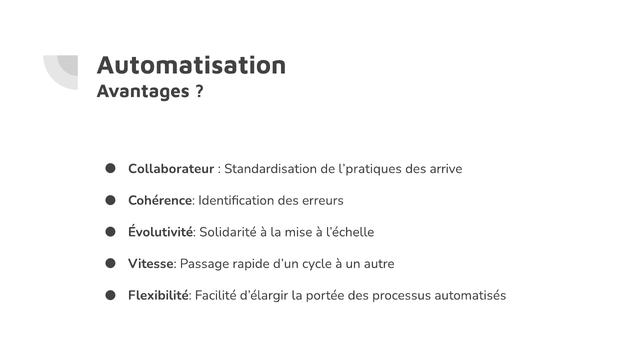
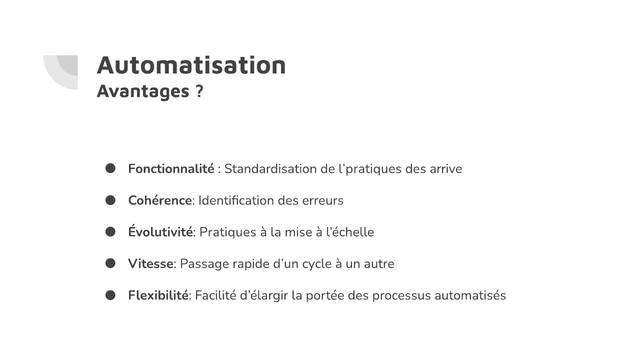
Collaborateur: Collaborateur -> Fonctionnalité
Solidarité: Solidarité -> Pratiques
